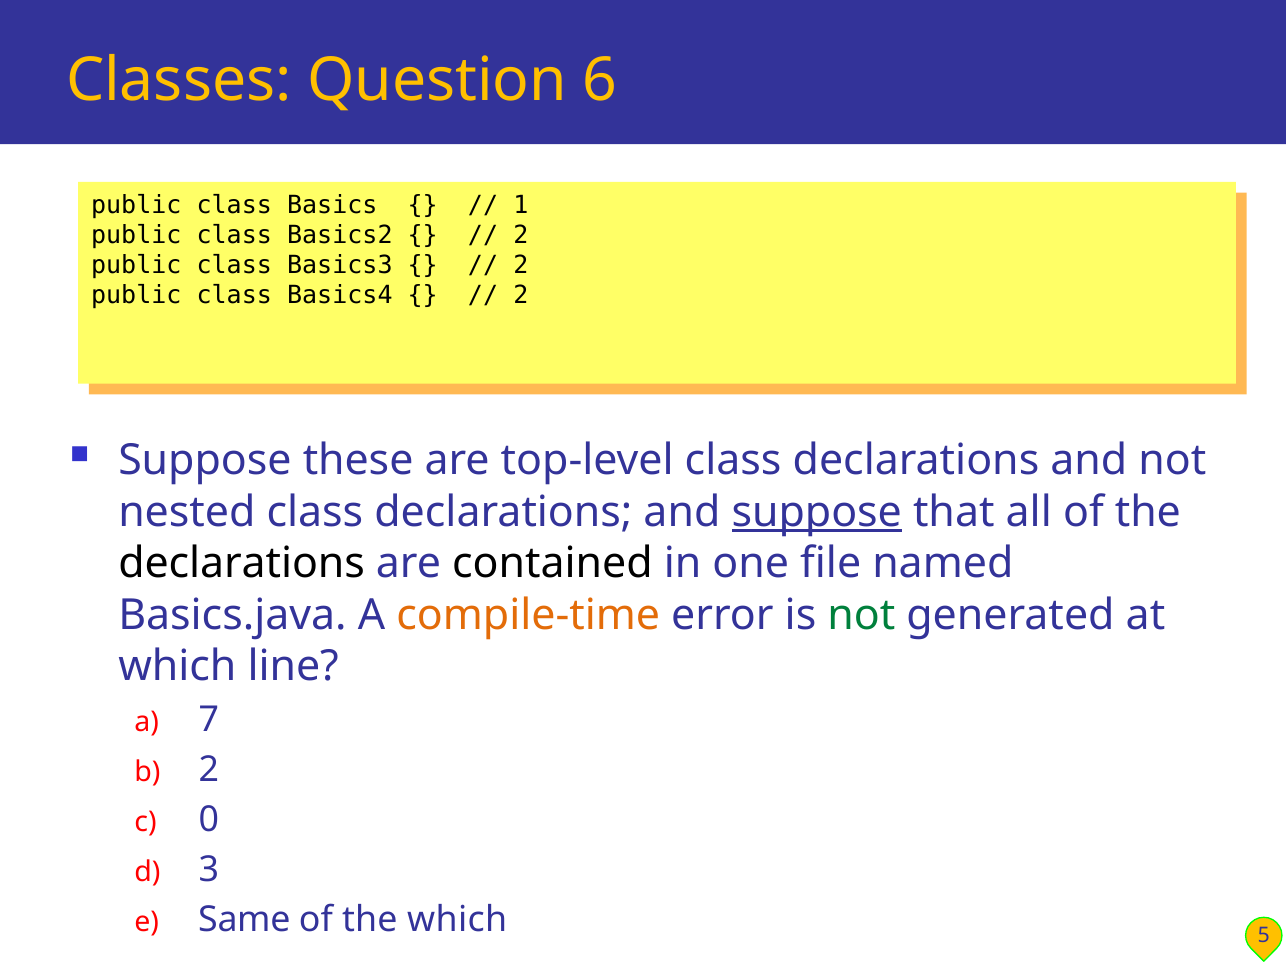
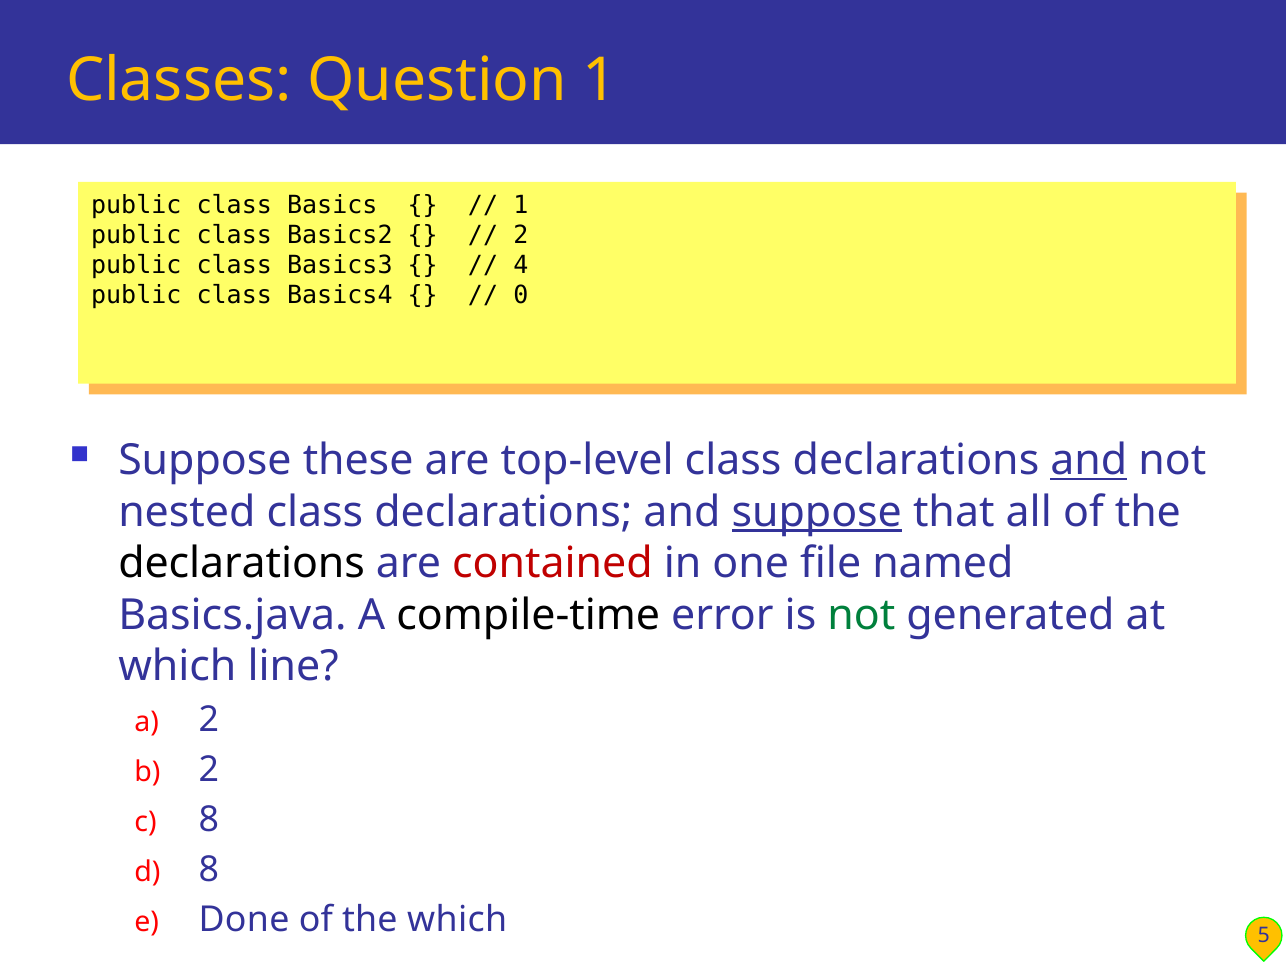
Question 6: 6 -> 1
2 at (521, 265): 2 -> 4
2 at (521, 295): 2 -> 0
and at (1089, 461) underline: none -> present
contained colour: black -> red
compile-time colour: orange -> black
a 7: 7 -> 2
0 at (209, 820): 0 -> 8
3 at (209, 870): 3 -> 8
Same: Same -> Done
